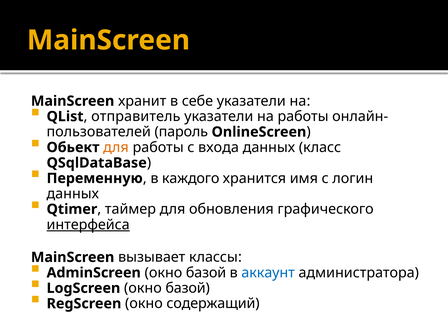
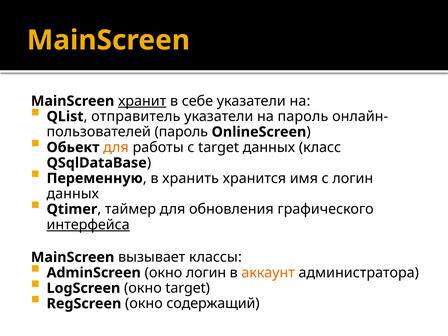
хранит underline: none -> present
на работы: работы -> пароль
с входа: входа -> target
каждого: каждого -> хранить
AdminScreen окно базой: базой -> логин
аккаунт colour: blue -> orange
LogScreen окно базой: базой -> target
